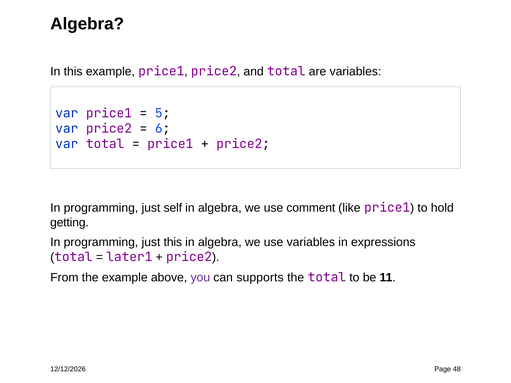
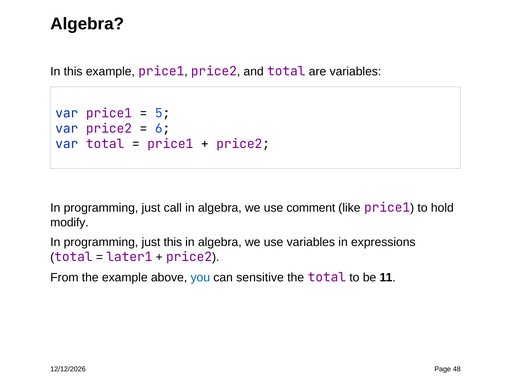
self: self -> call
getting: getting -> modify
you colour: purple -> blue
supports: supports -> sensitive
